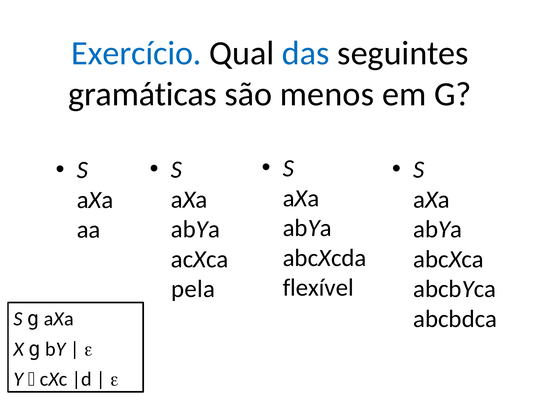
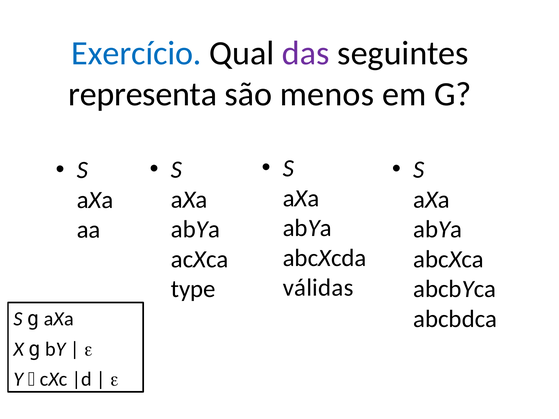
das colour: blue -> purple
gramáticas: gramáticas -> representa
flexível: flexível -> válidas
pela: pela -> type
